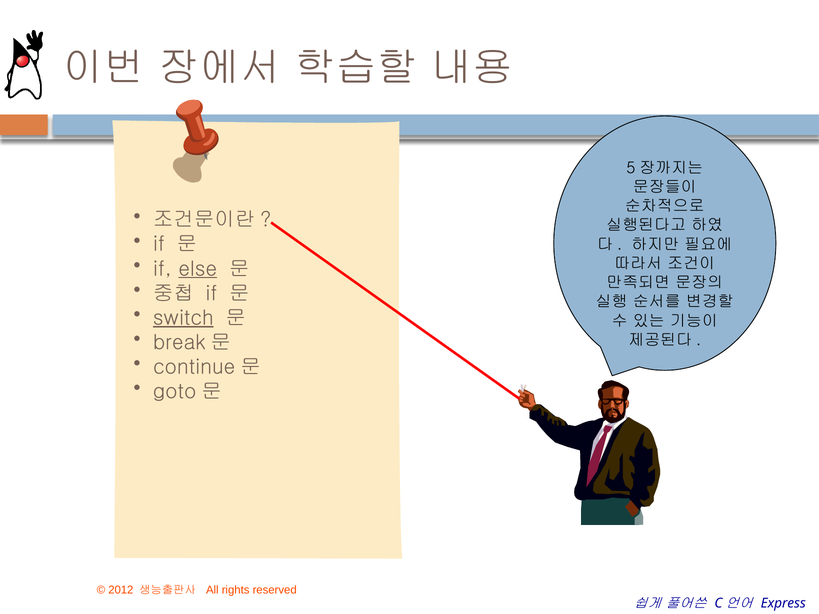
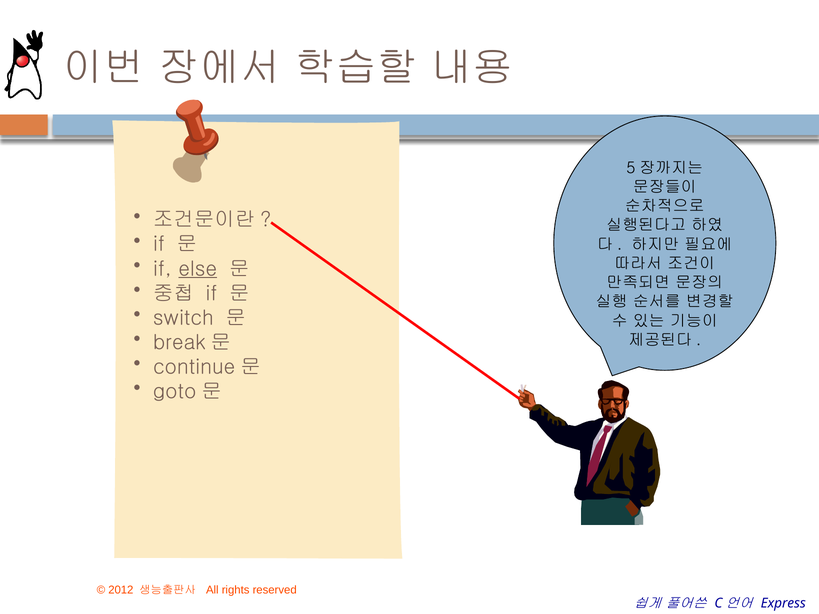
switch underline: present -> none
